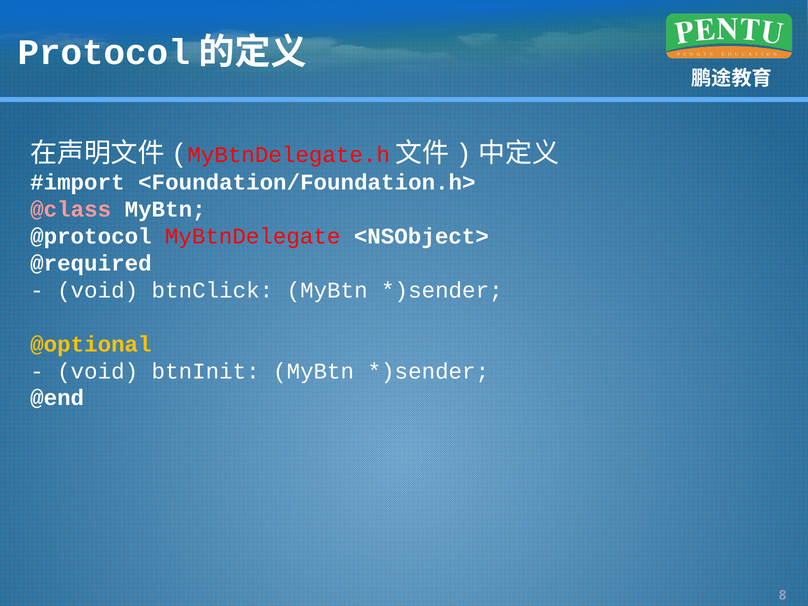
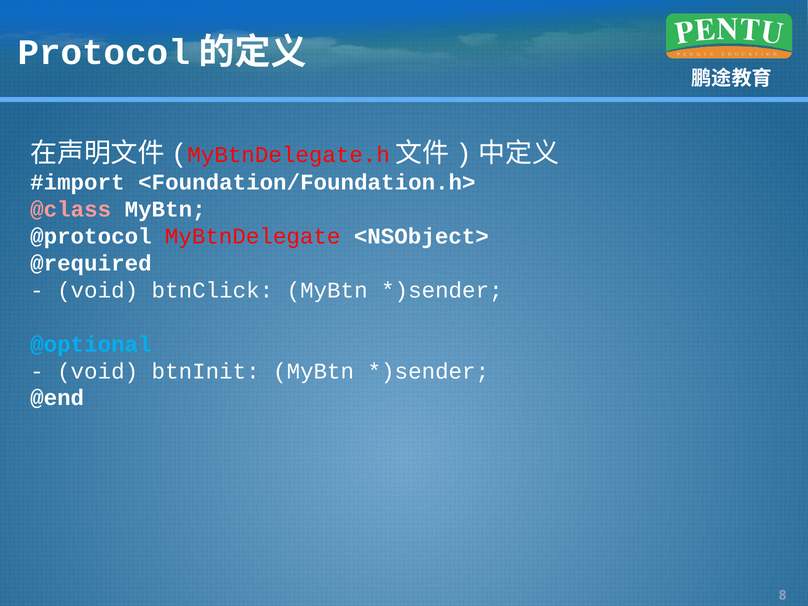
@optional colour: yellow -> light blue
